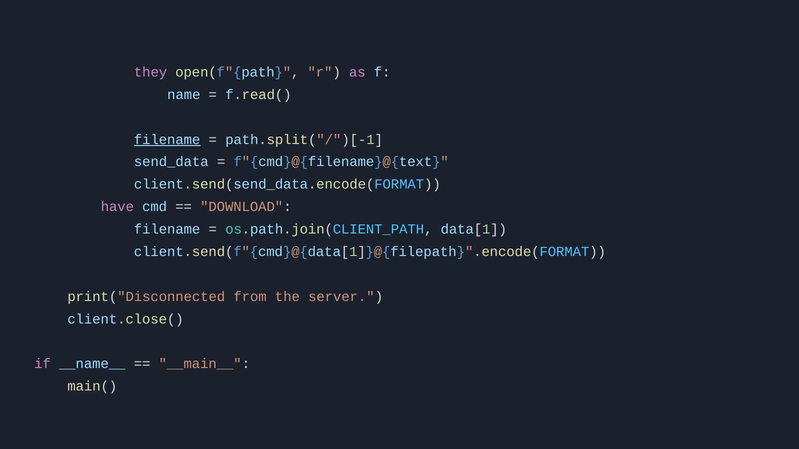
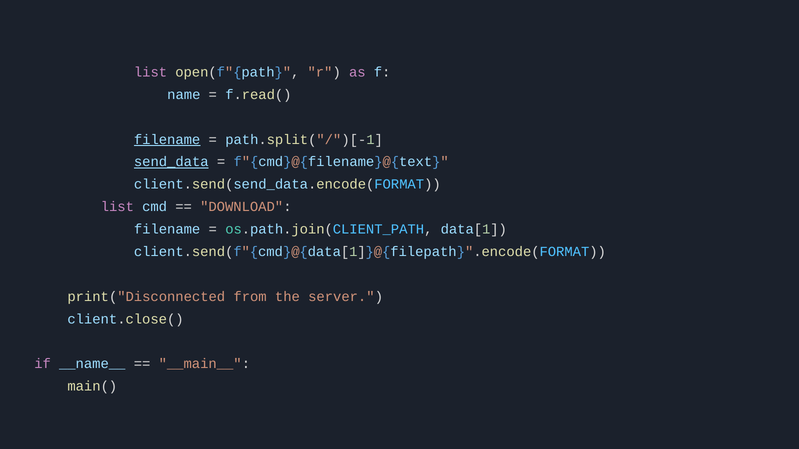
they at (151, 72): they -> list
send_data underline: none -> present
have at (117, 207): have -> list
